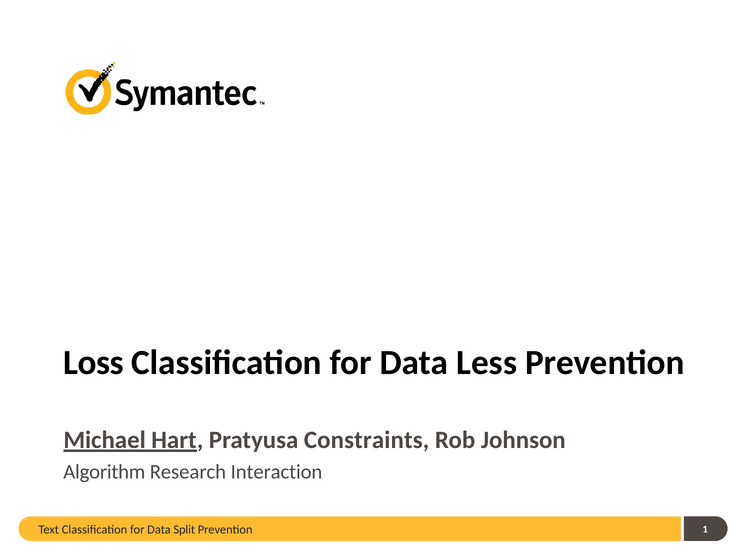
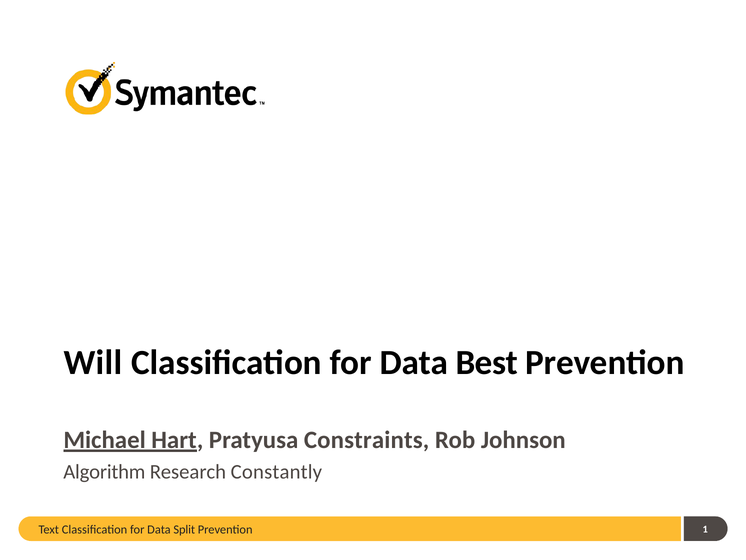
Loss: Loss -> Will
Less: Less -> Best
Interaction: Interaction -> Constantly
